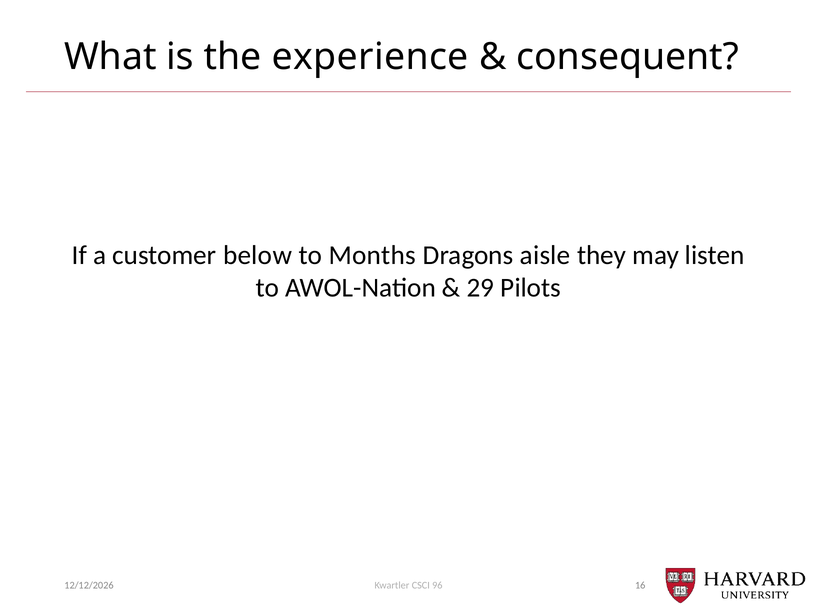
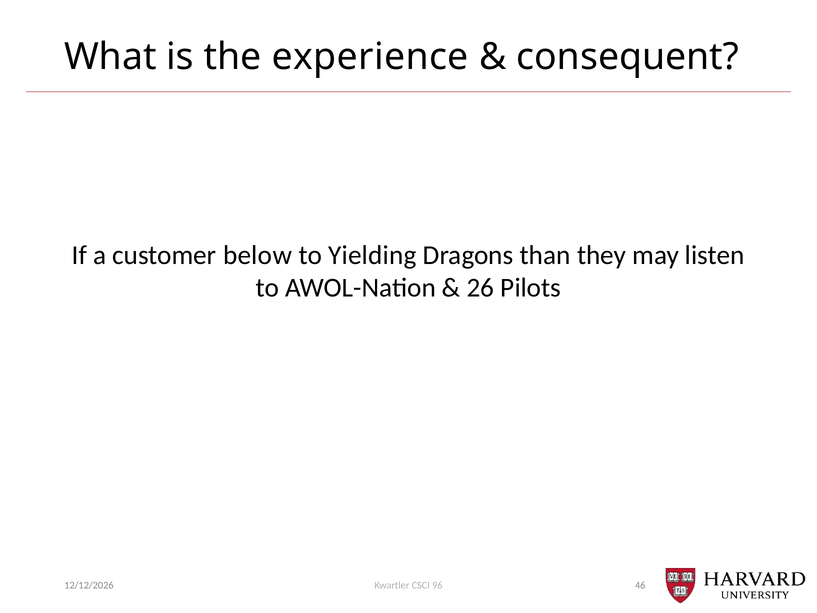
Months: Months -> Yielding
aisle: aisle -> than
29: 29 -> 26
16: 16 -> 46
